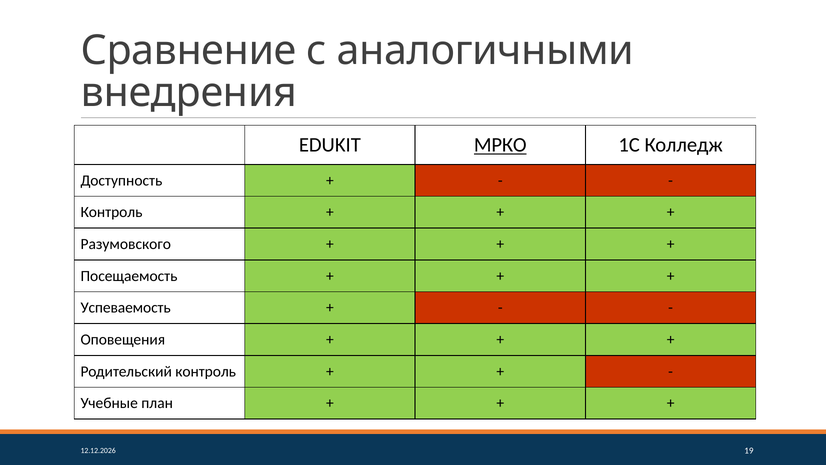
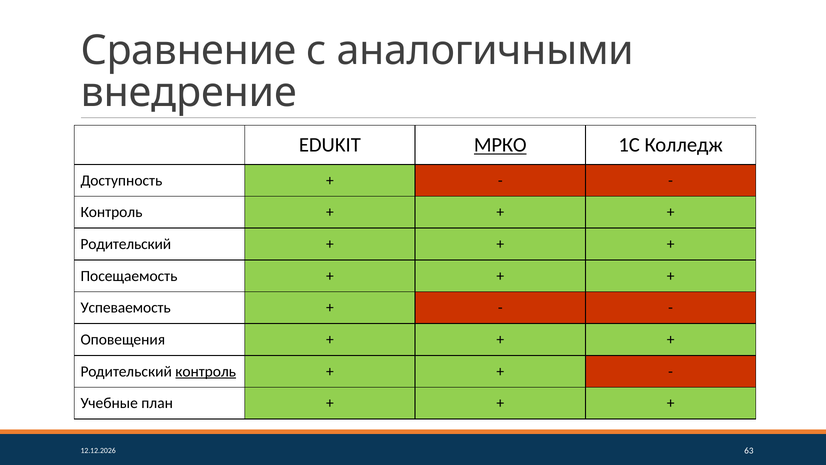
внедрения: внедрения -> внедрение
Разумовского at (126, 244): Разумовского -> Родительский
контроль at (206, 371) underline: none -> present
19: 19 -> 63
